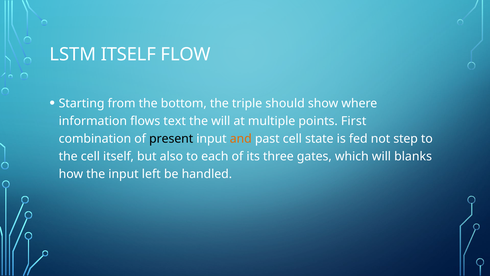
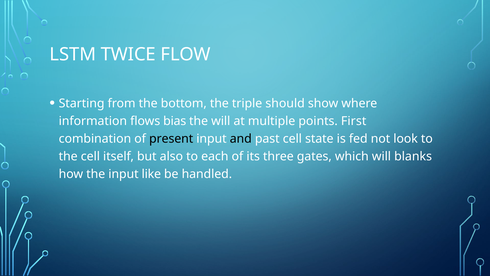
LSTM ITSELF: ITSELF -> TWICE
text: text -> bias
and colour: orange -> black
step: step -> look
left: left -> like
